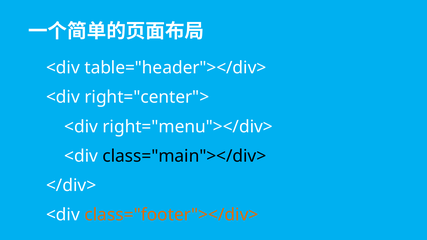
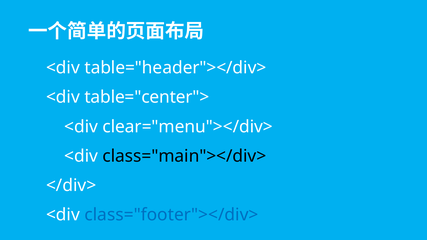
right="center">: right="center"> -> table="center">
right="menu"></div>: right="menu"></div> -> clear="menu"></div>
class="footer"></div> colour: orange -> blue
